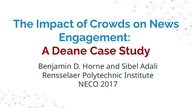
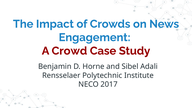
Deane: Deane -> Crowd
